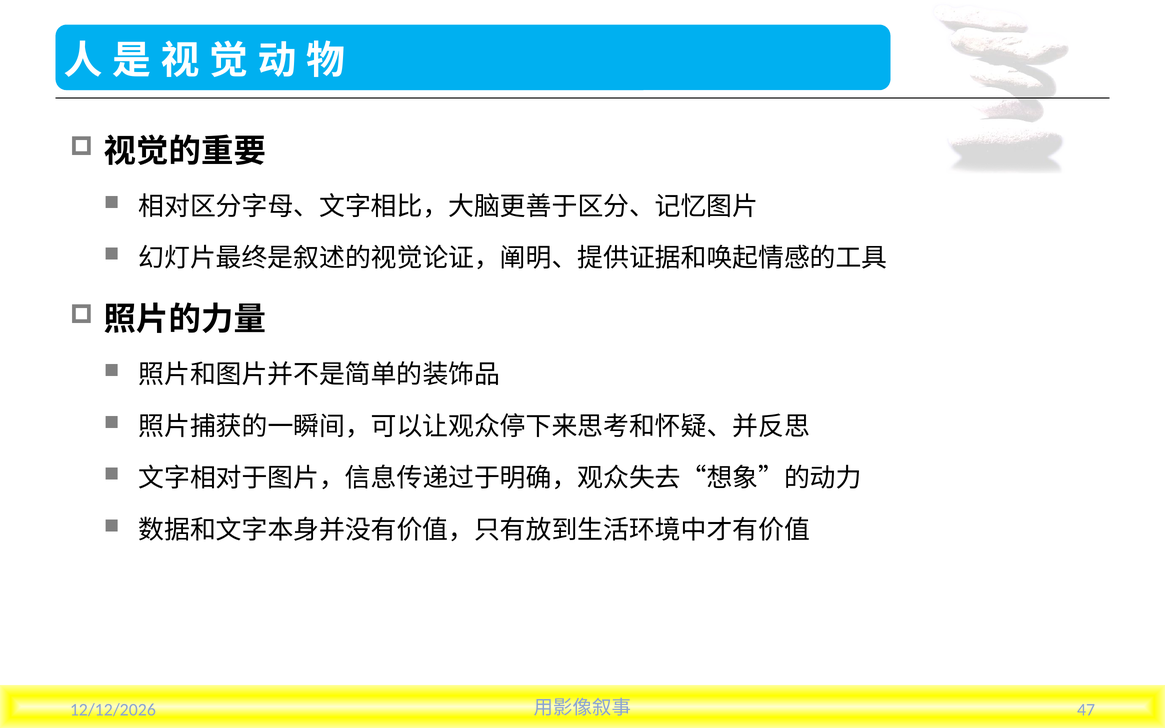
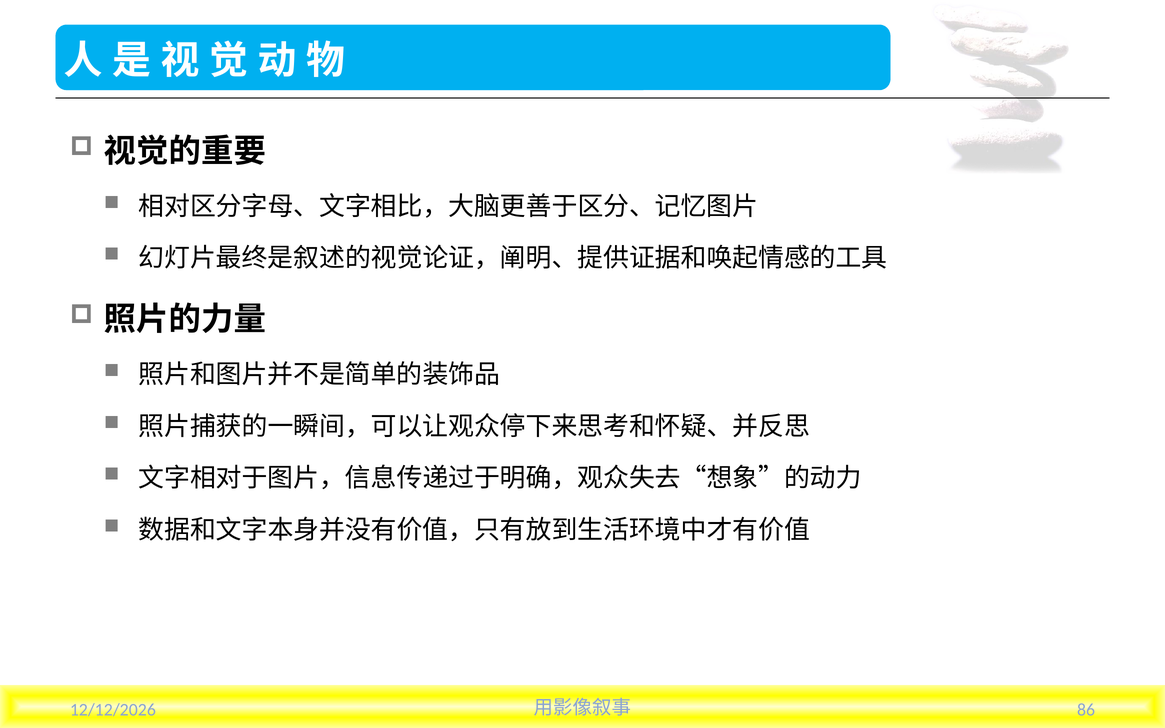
47: 47 -> 86
